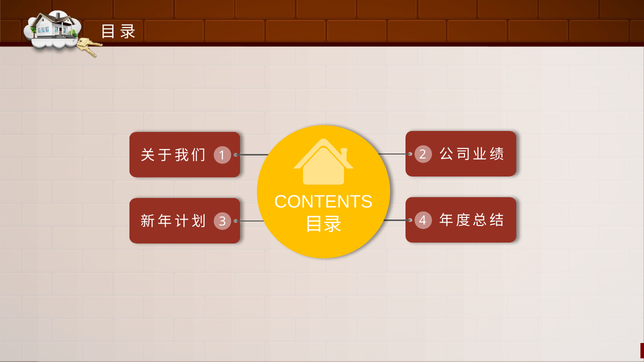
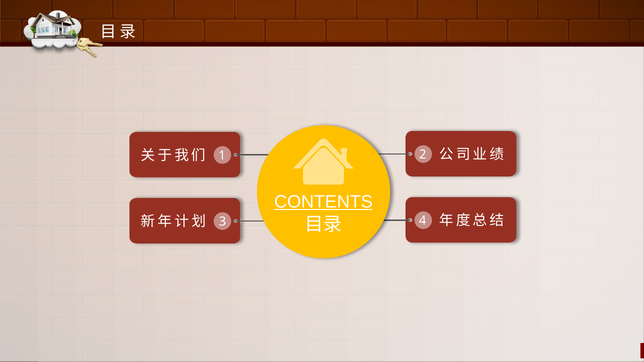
CONTENTS underline: none -> present
